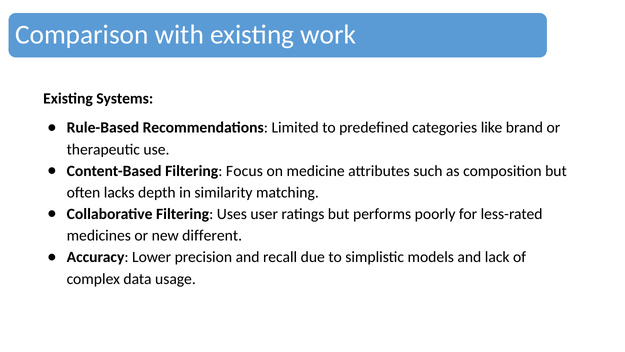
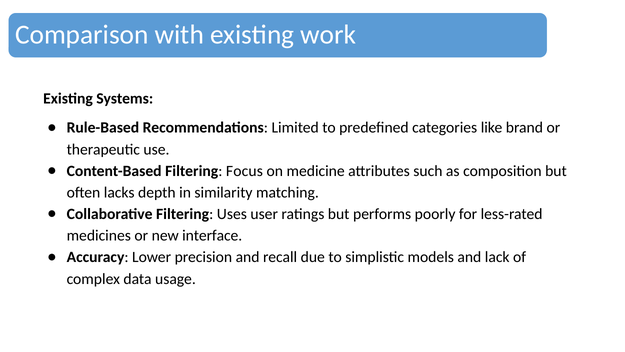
different: different -> interface
